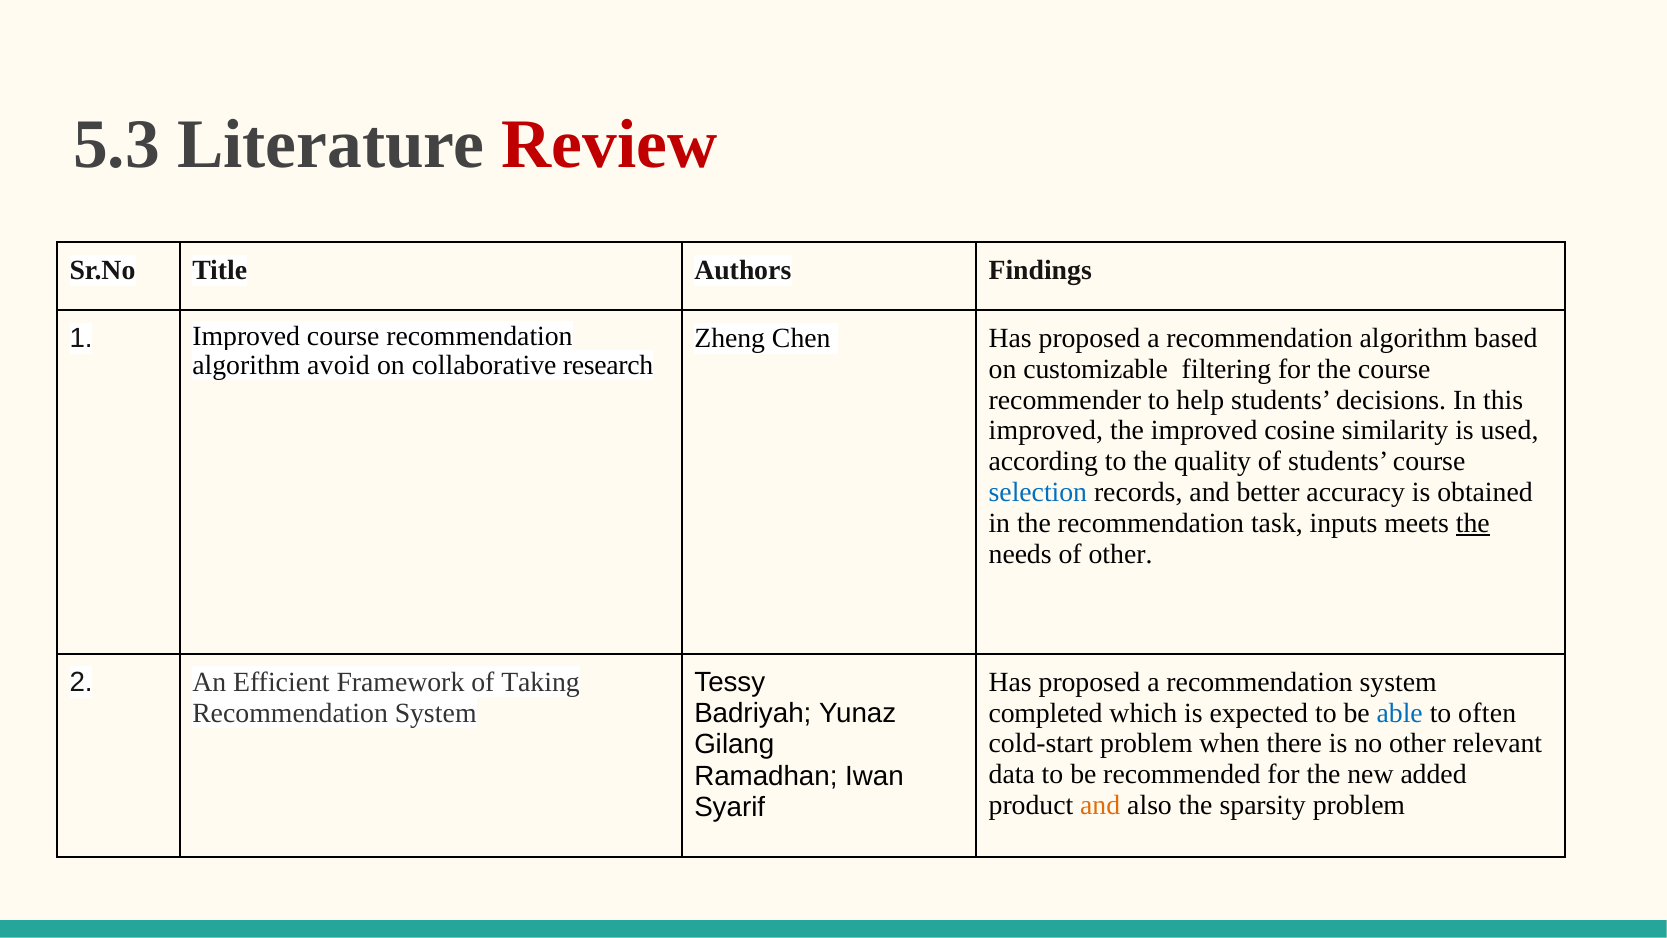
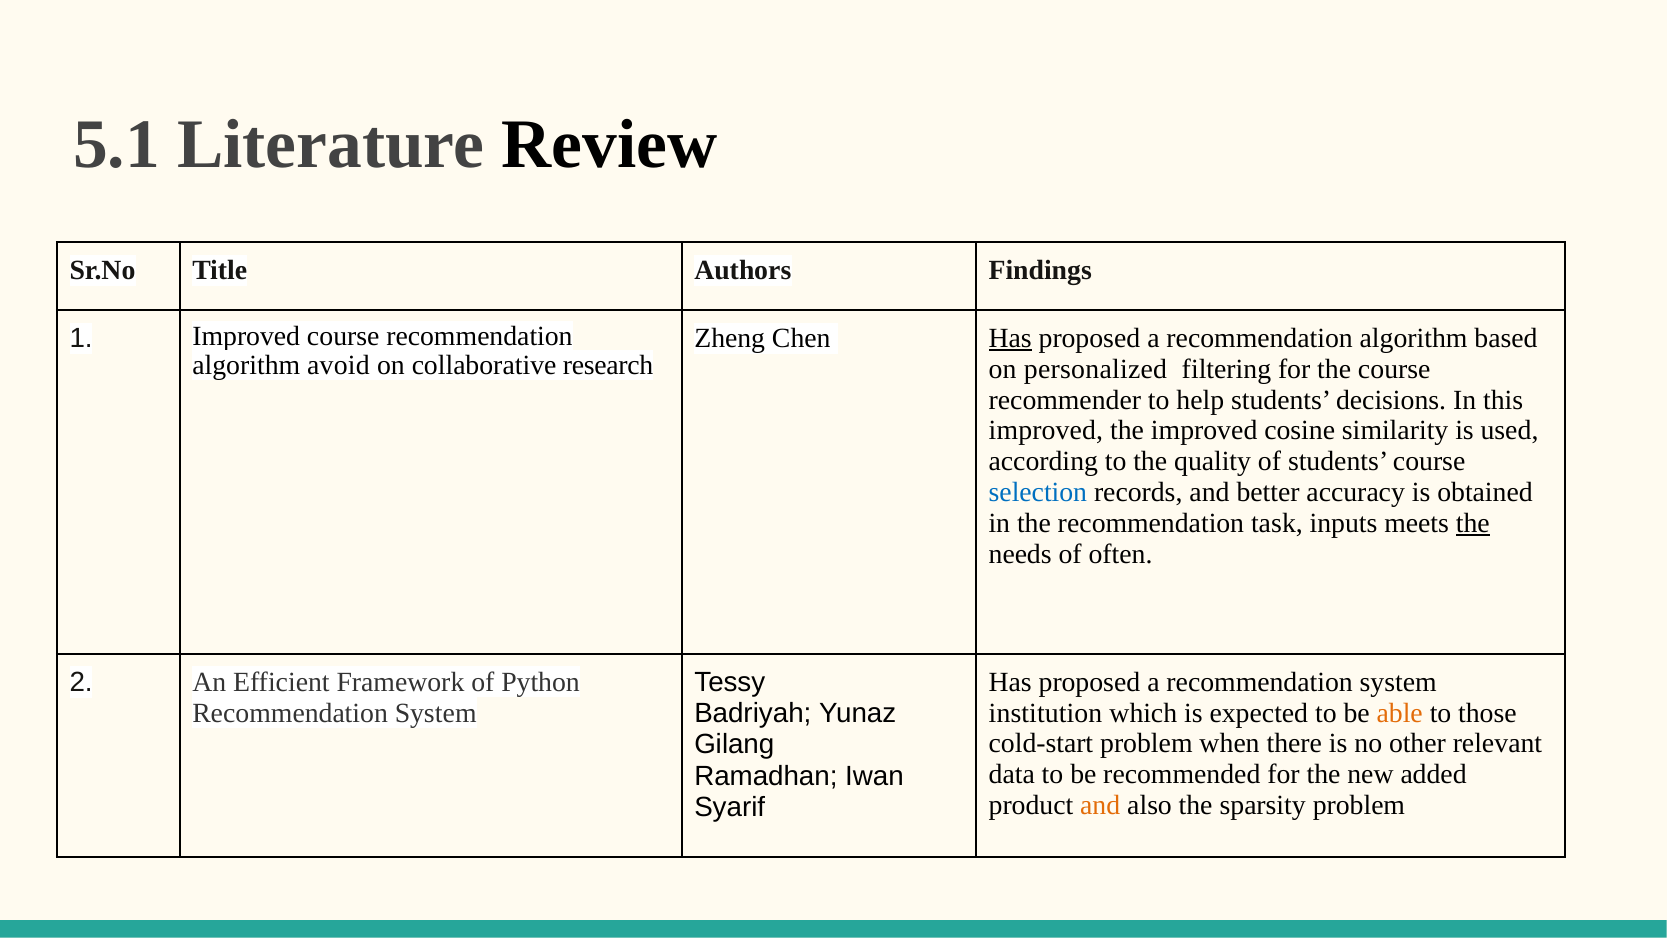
5.3: 5.3 -> 5.1
Review colour: red -> black
Has at (1010, 338) underline: none -> present
customizable: customizable -> personalized
of other: other -> often
Taking: Taking -> Python
completed: completed -> institution
able colour: blue -> orange
often: often -> those
